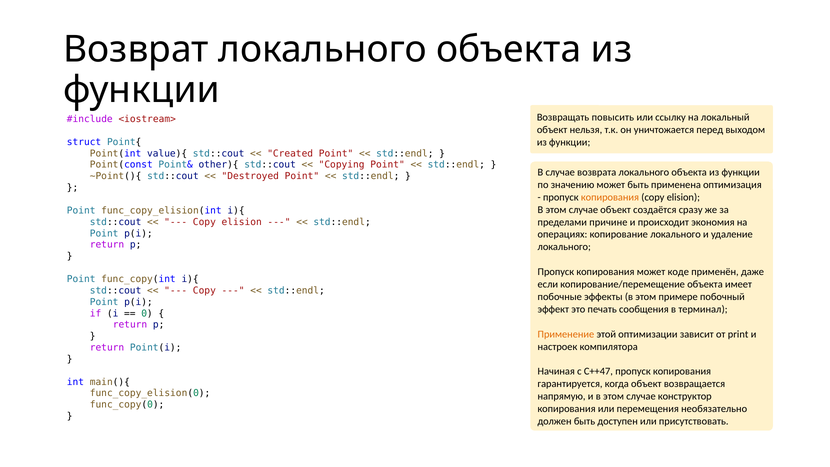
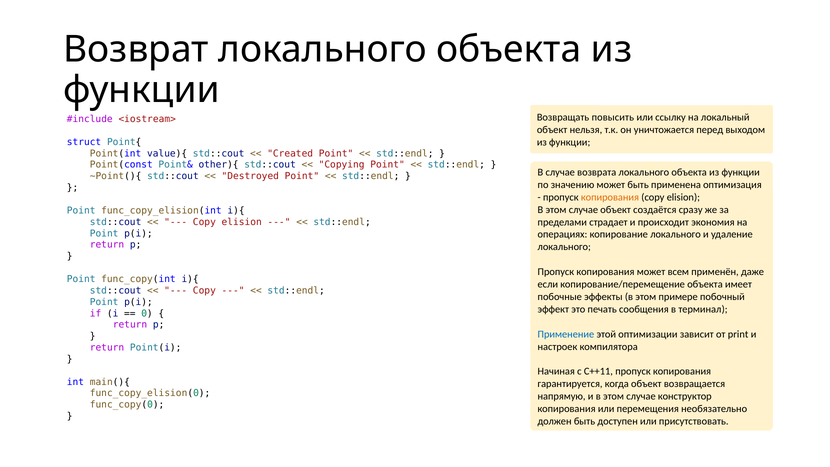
причине: причине -> страдает
коде: коде -> всем
Применение colour: orange -> blue
C++47: C++47 -> C++11
